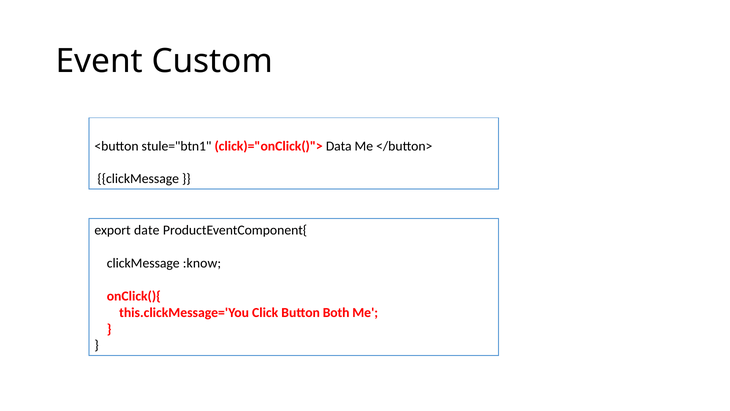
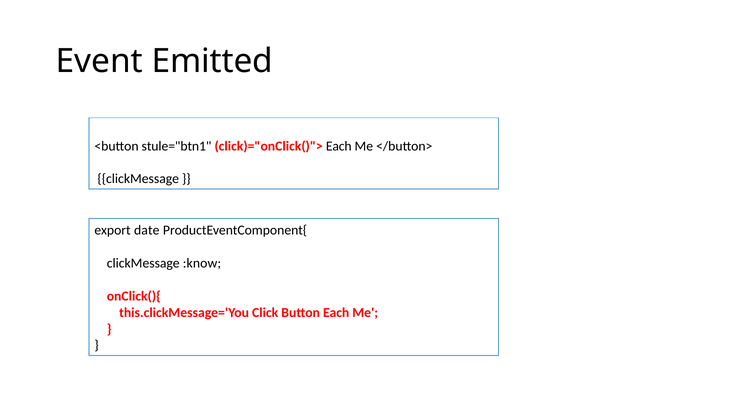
Custom: Custom -> Emitted
click)="onClick()"> Data: Data -> Each
Button Both: Both -> Each
